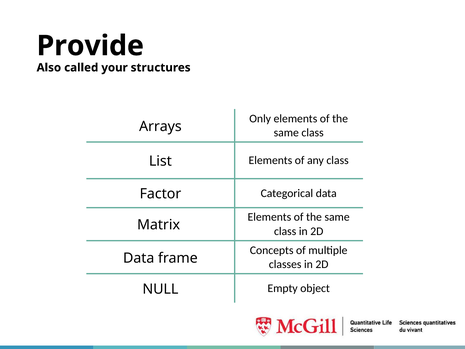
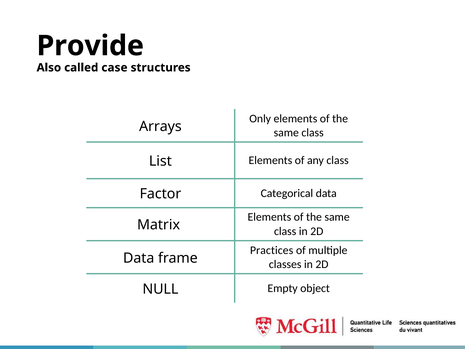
your: your -> case
Concepts: Concepts -> Practices
